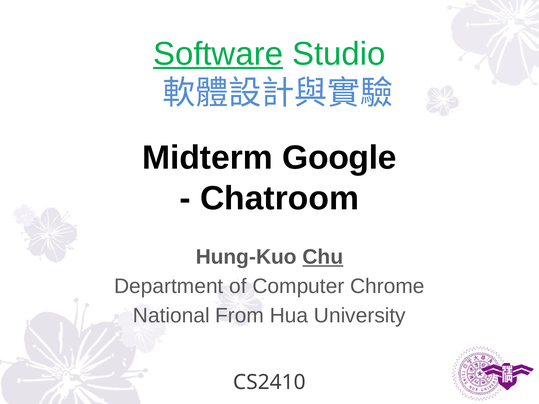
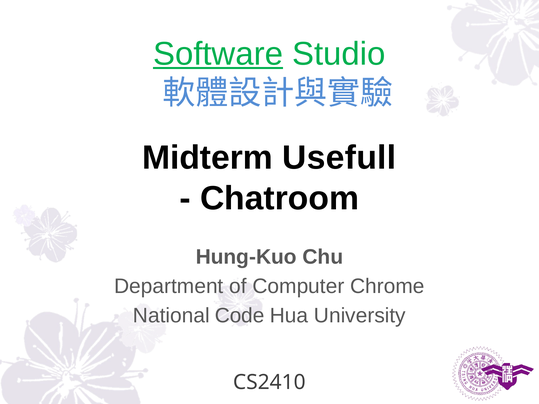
Google: Google -> Usefull
Chu underline: present -> none
From: From -> Code
